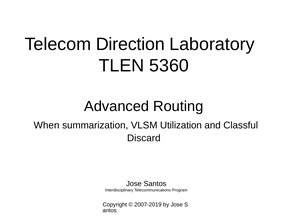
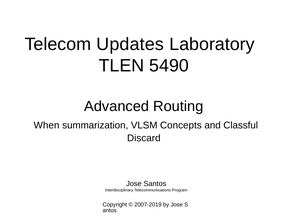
Direction: Direction -> Updates
5360: 5360 -> 5490
Utilization: Utilization -> Concepts
